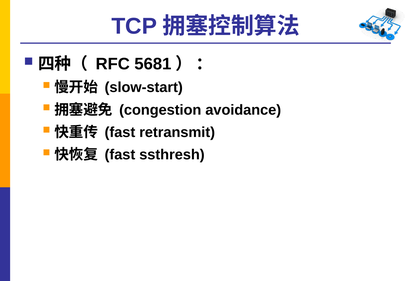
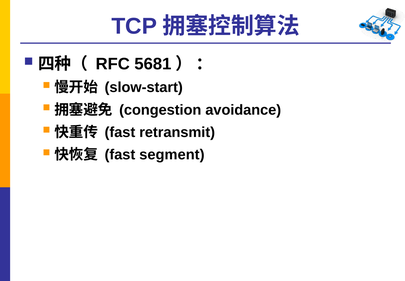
ssthresh: ssthresh -> segment
